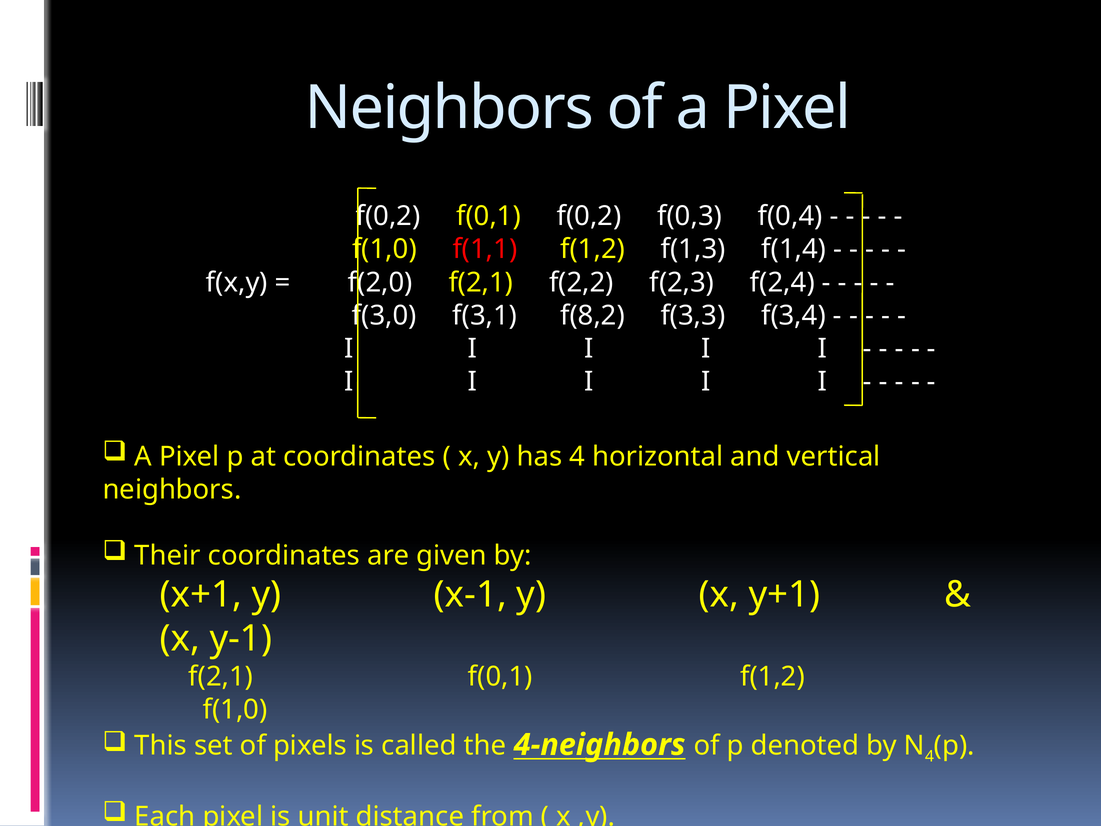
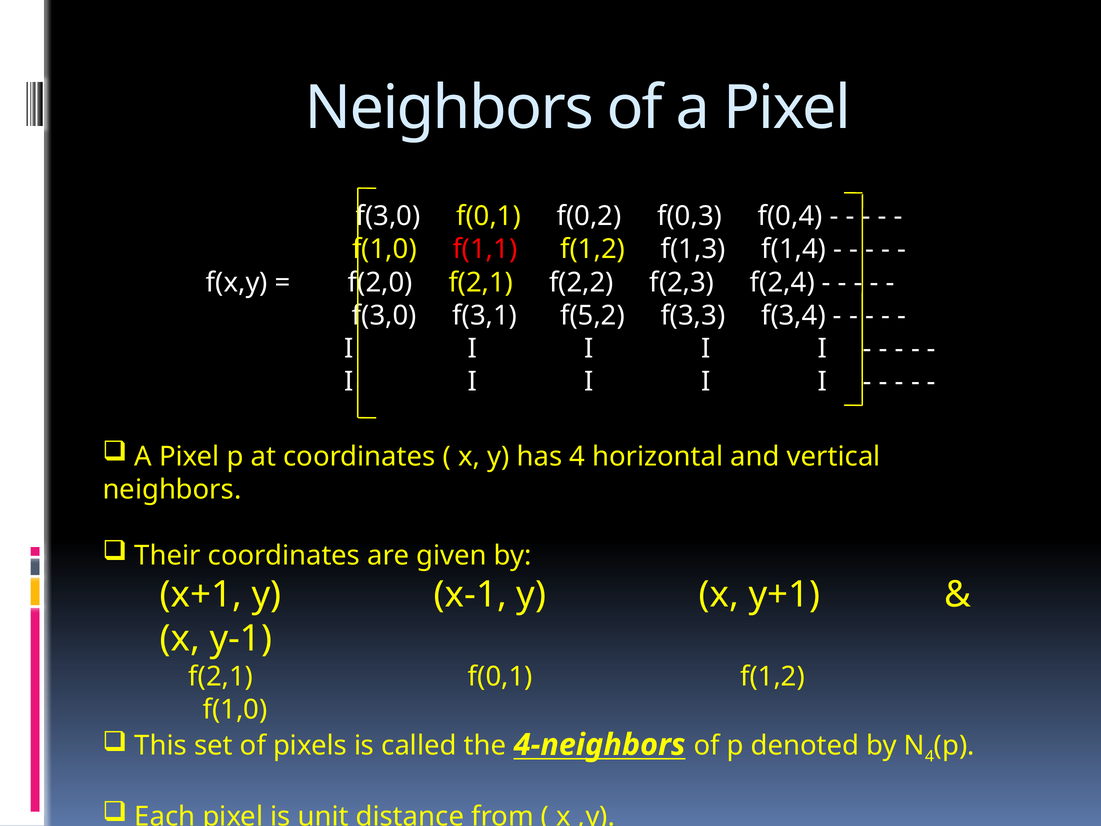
f(0,2 at (388, 216): f(0,2 -> f(3,0
f(8,2: f(8,2 -> f(5,2
